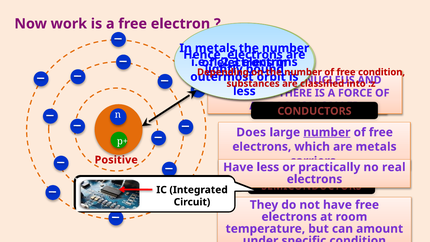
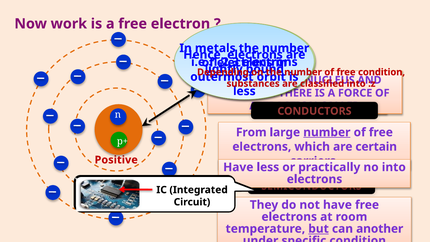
Does: Does -> From
metals at (376, 147): metals -> certain
no real: real -> into
but underline: none -> present
amount: amount -> another
